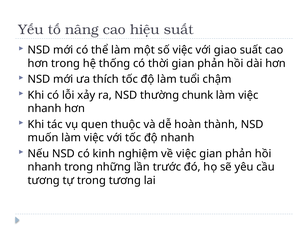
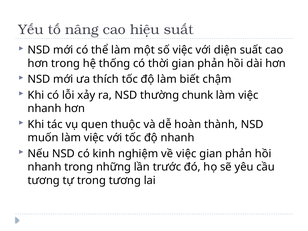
giao: giao -> diện
tuổi: tuổi -> biết
